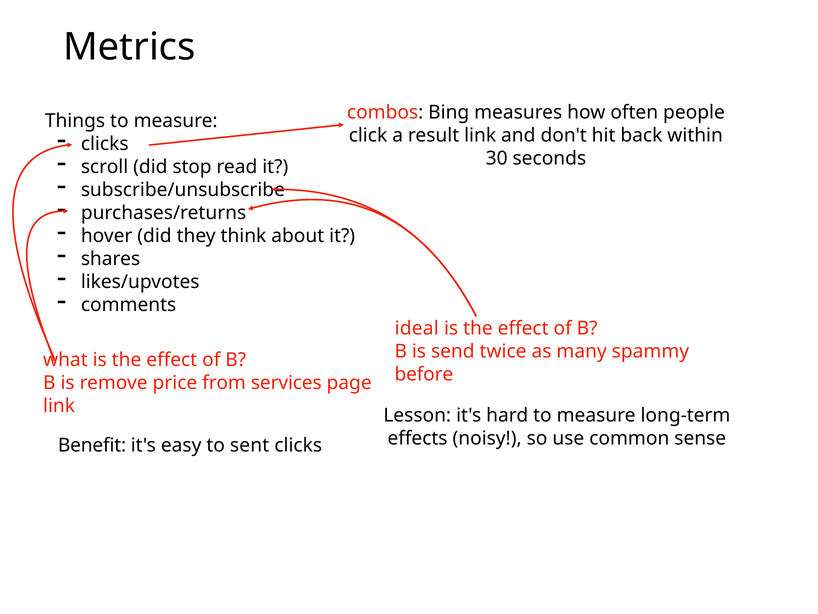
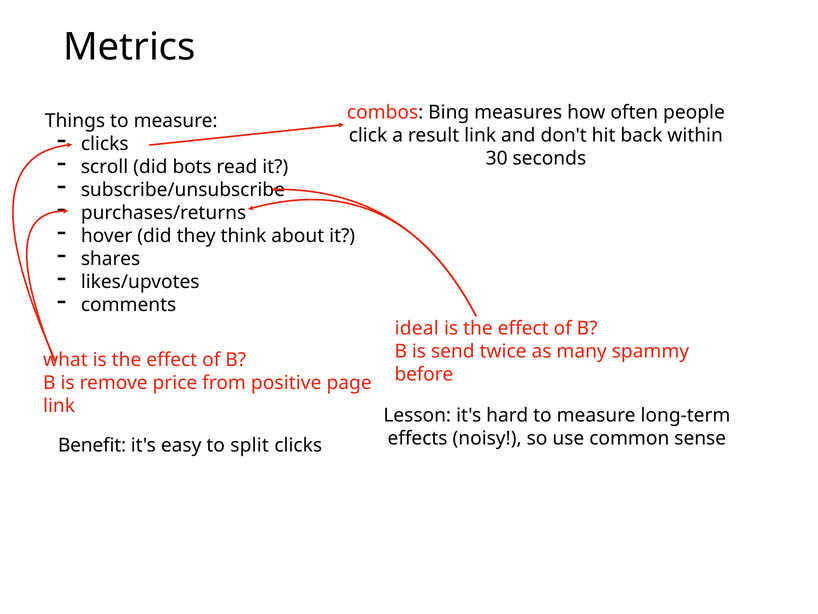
stop: stop -> bots
services: services -> positive
sent: sent -> split
